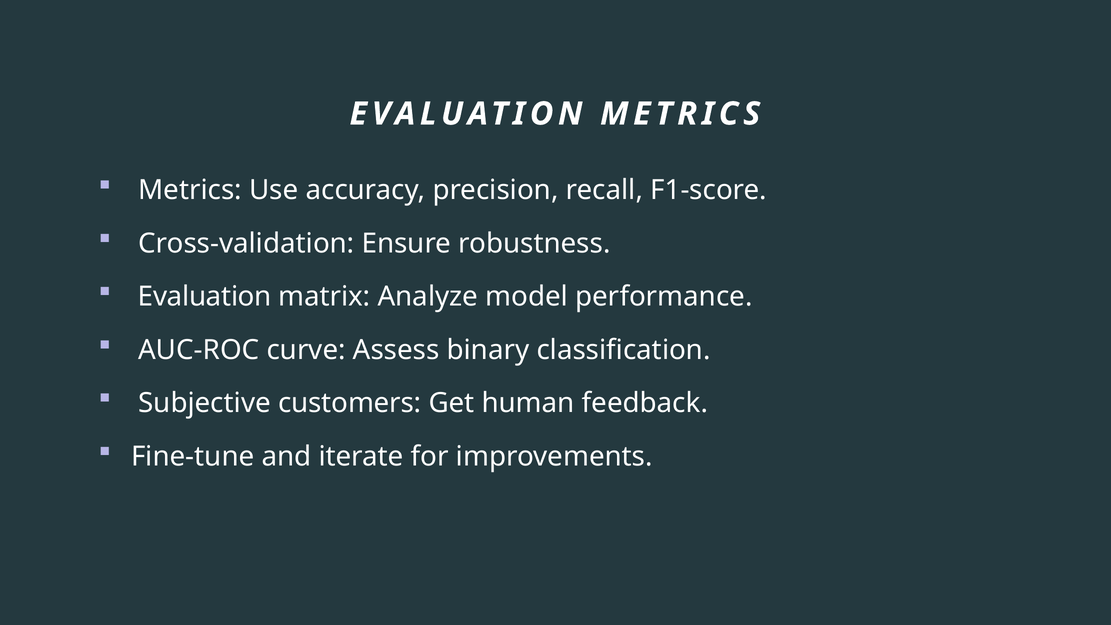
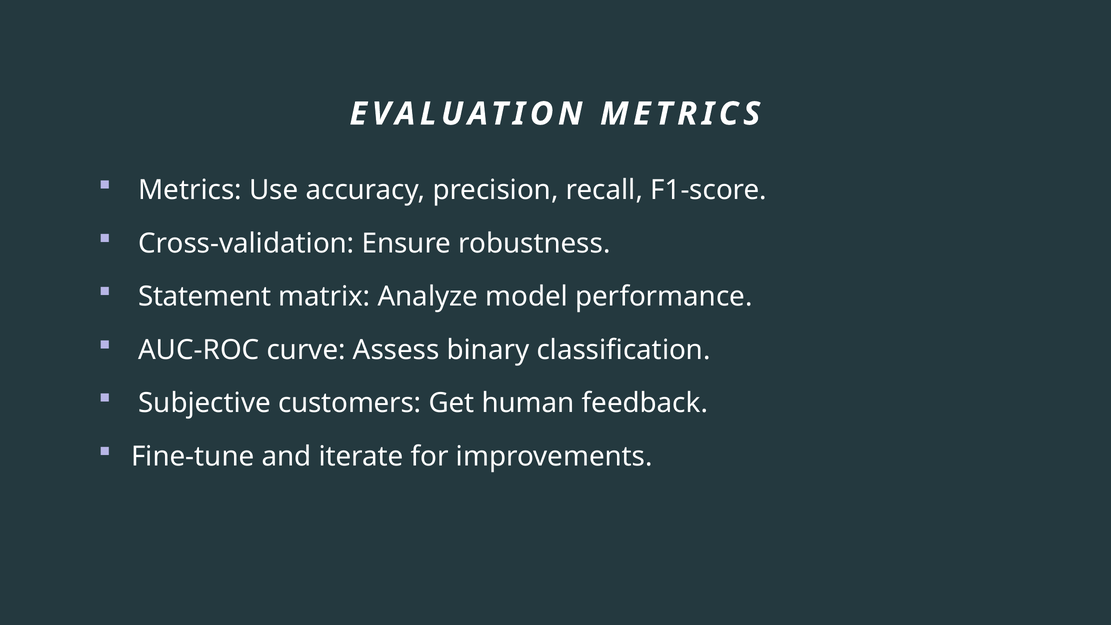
Evaluation at (205, 297): Evaluation -> Statement
